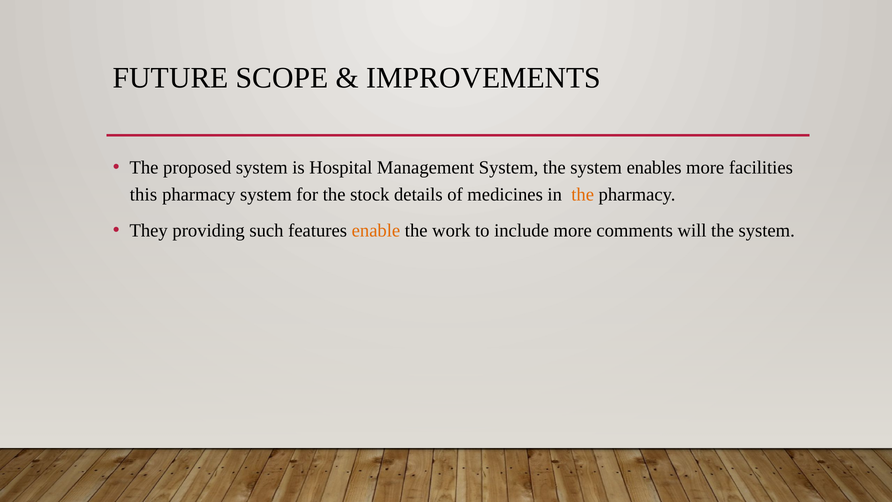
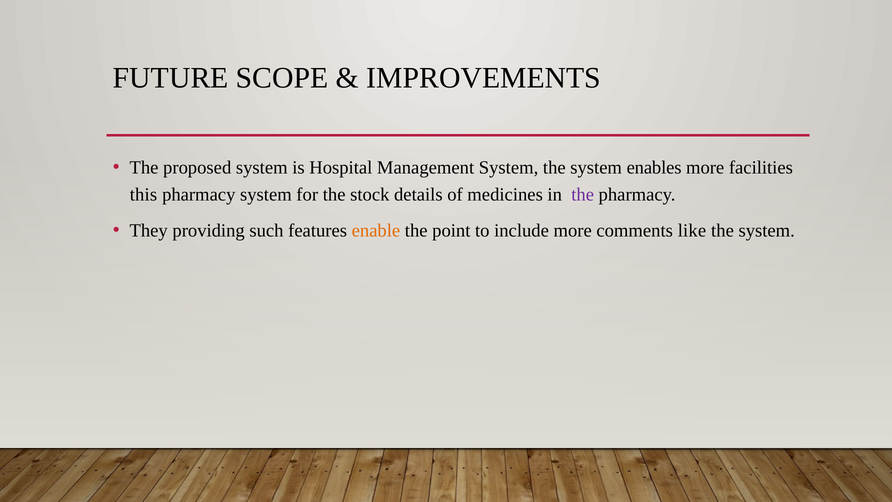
the at (583, 194) colour: orange -> purple
work: work -> point
will: will -> like
